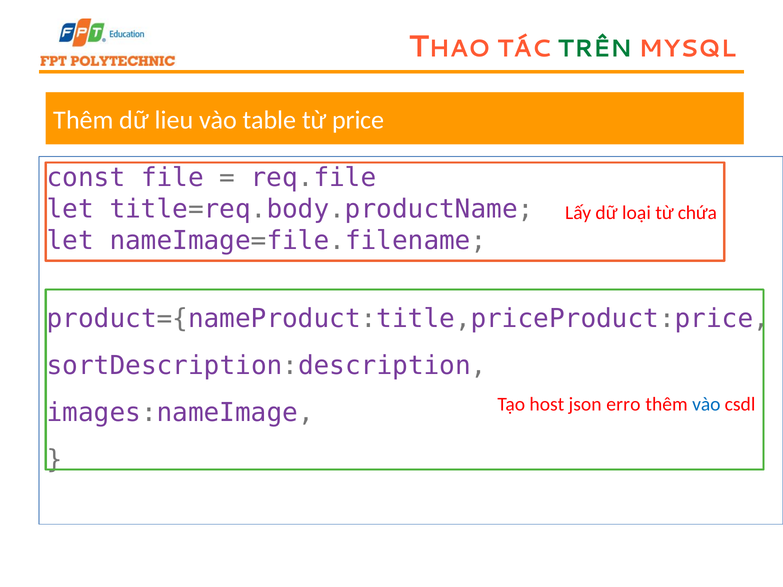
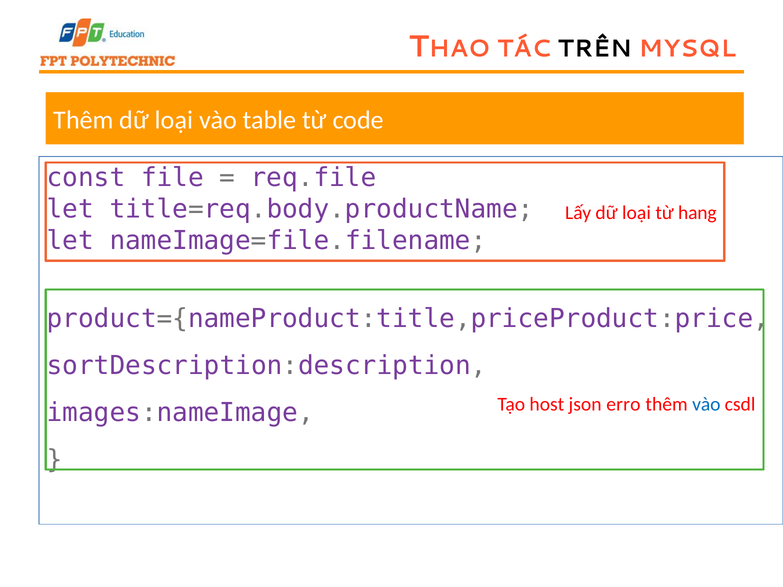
TRÊN colour: green -> black
Thêm dữ lieu: lieu -> loại
price: price -> code
chứa: chứa -> hang
